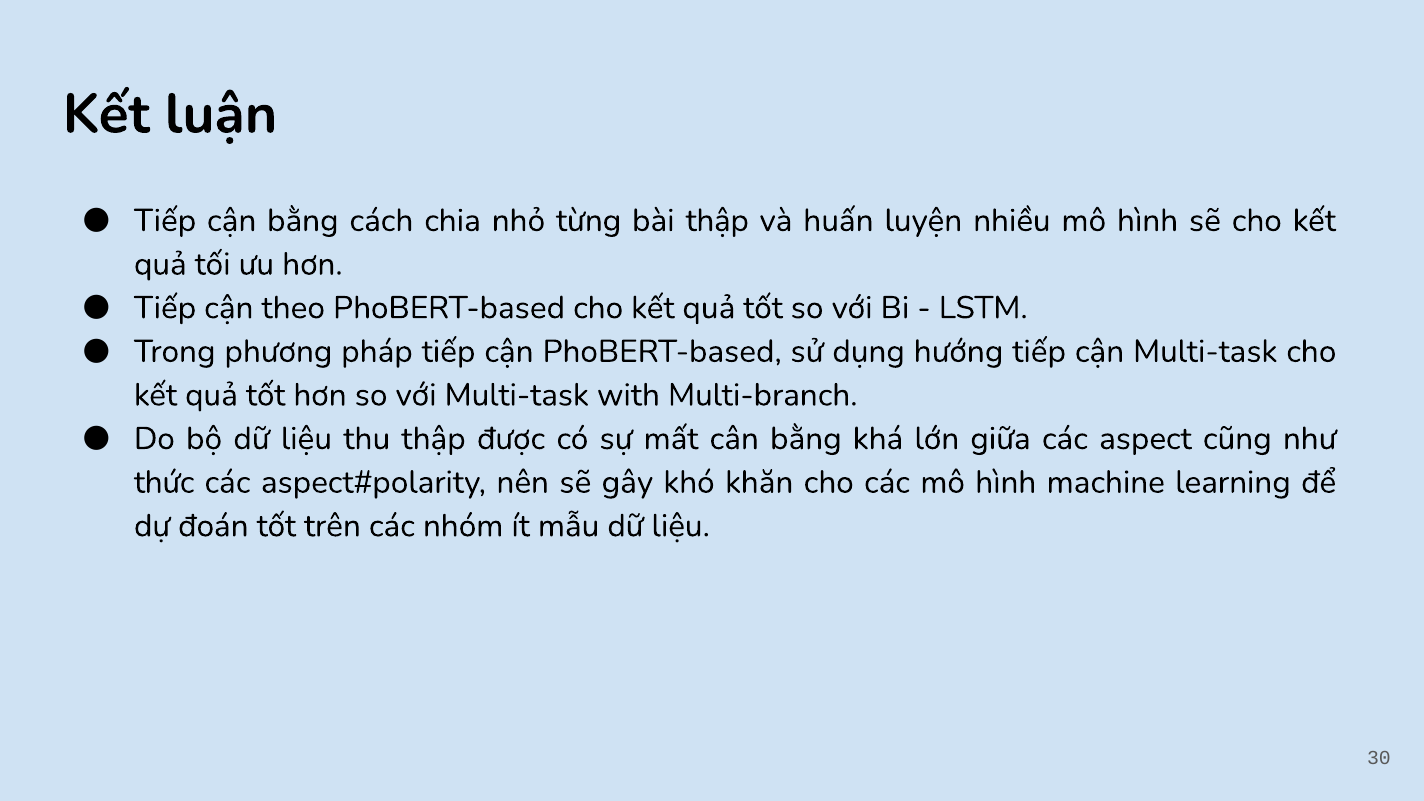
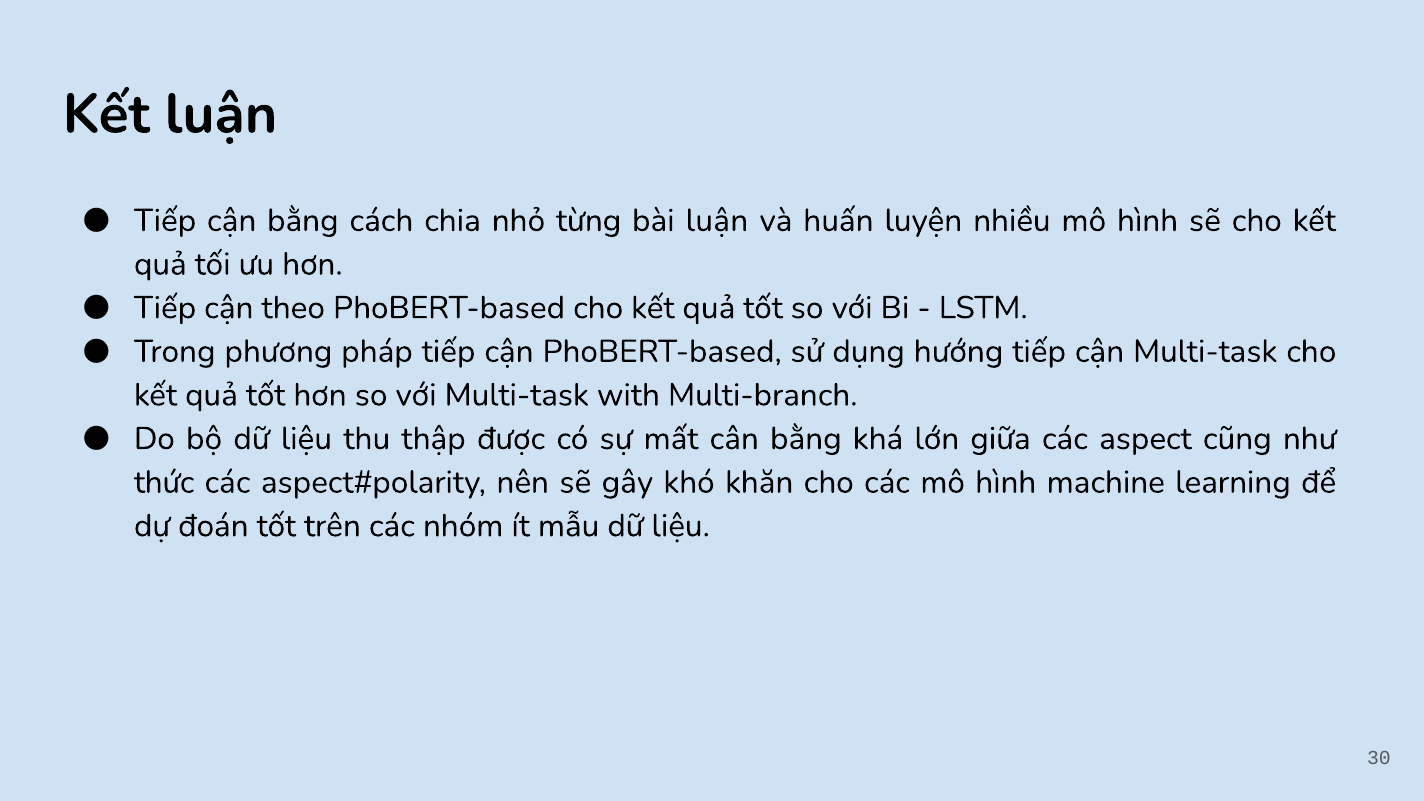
bài thập: thập -> luận
